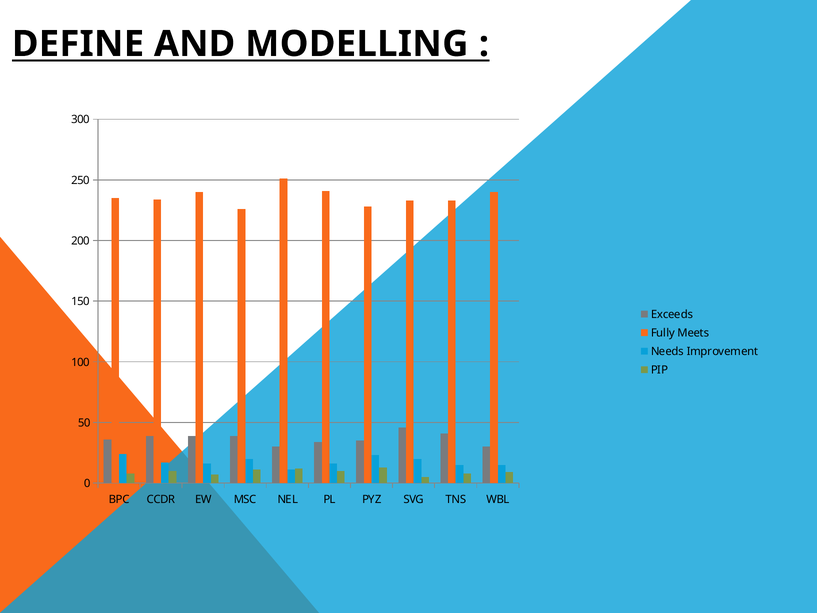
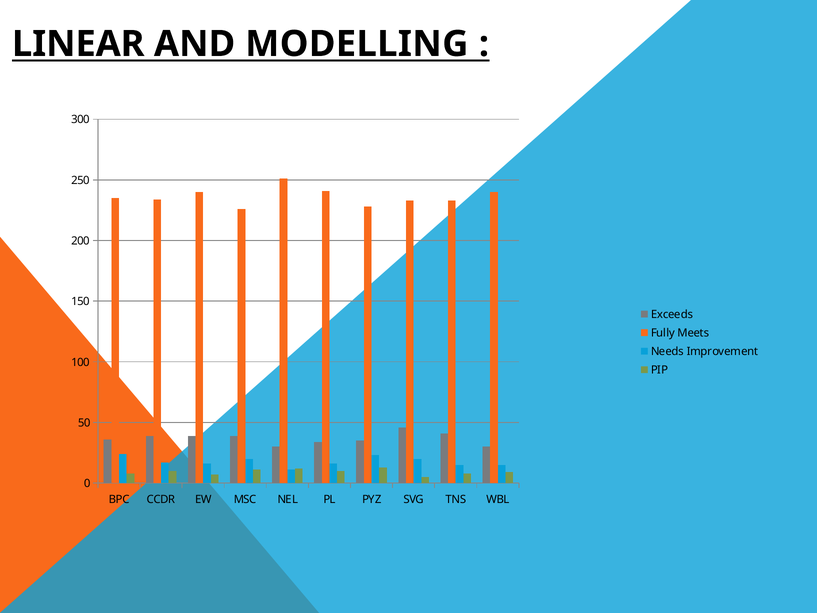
DEFINE: DEFINE -> LINEAR
